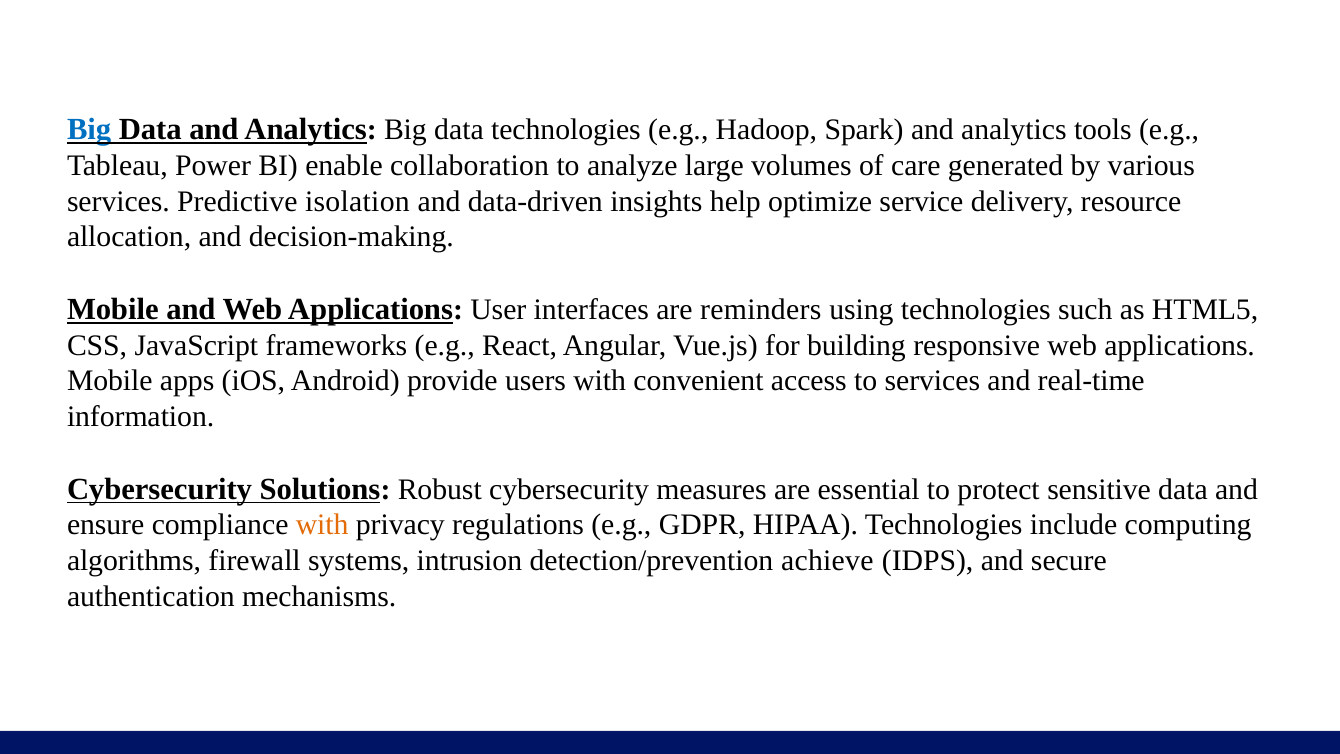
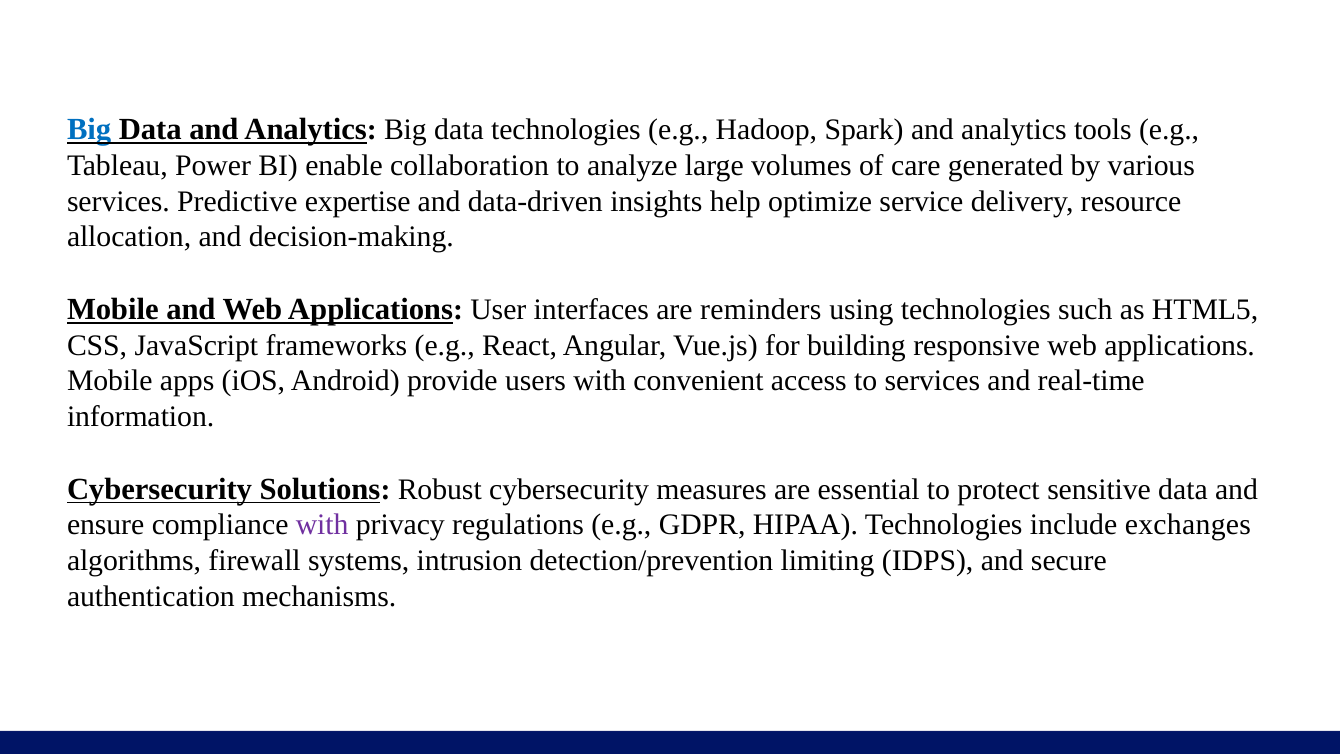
isolation: isolation -> expertise
with at (322, 525) colour: orange -> purple
computing: computing -> exchanges
achieve: achieve -> limiting
